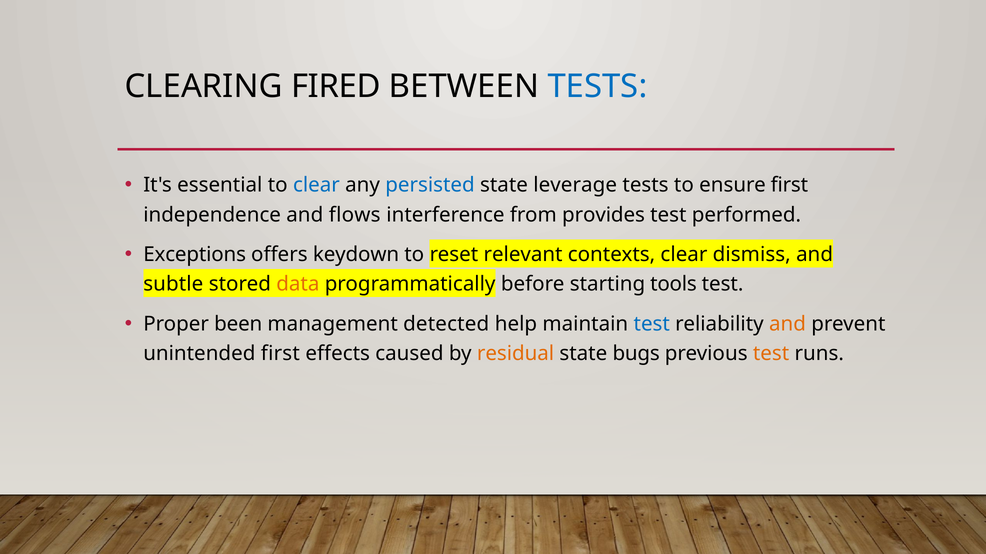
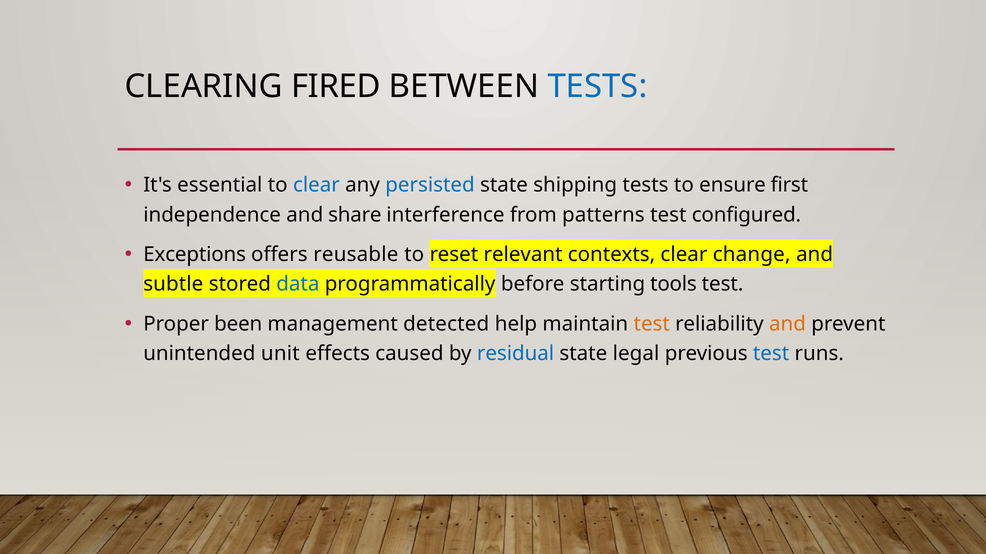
leverage: leverage -> shipping
flows: flows -> share
provides: provides -> patterns
performed: performed -> configured
keydown: keydown -> reusable
dismiss: dismiss -> change
data colour: orange -> blue
test at (652, 324) colour: blue -> orange
unintended first: first -> unit
residual colour: orange -> blue
bugs: bugs -> legal
test at (771, 354) colour: orange -> blue
